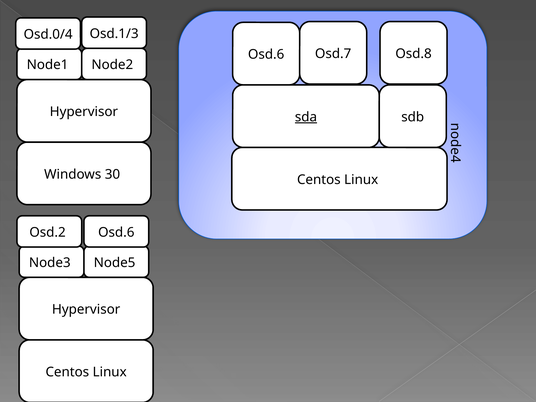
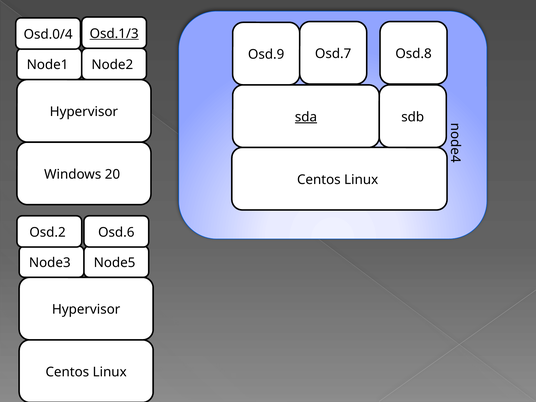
Osd.1/3 underline: none -> present
Osd.6 at (266, 55): Osd.6 -> Osd.9
30: 30 -> 20
